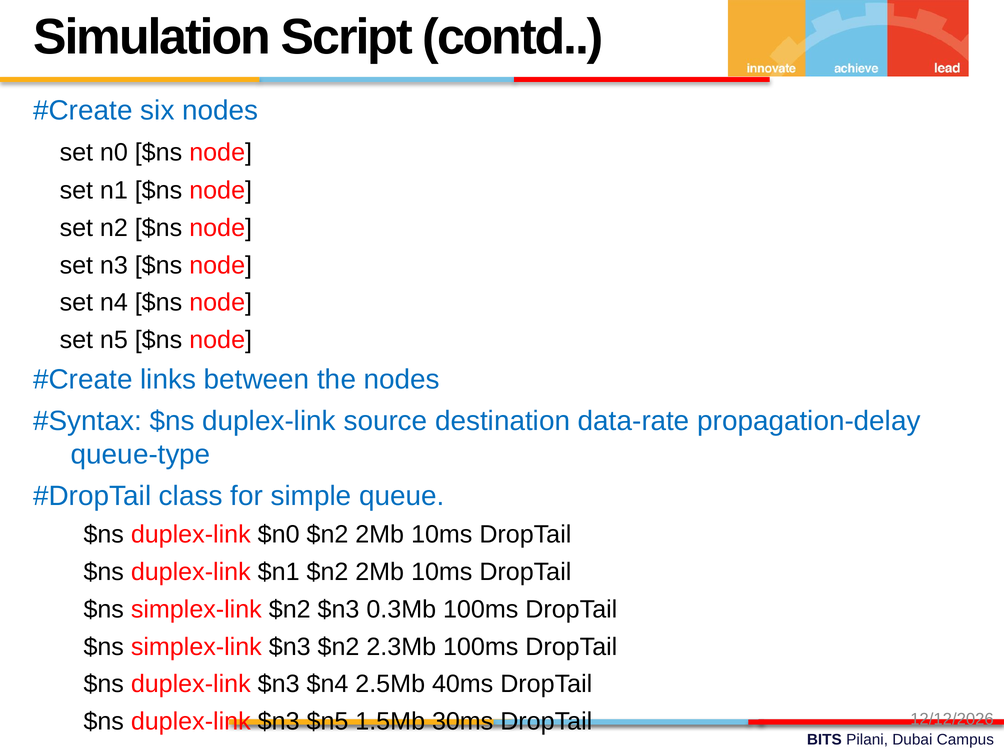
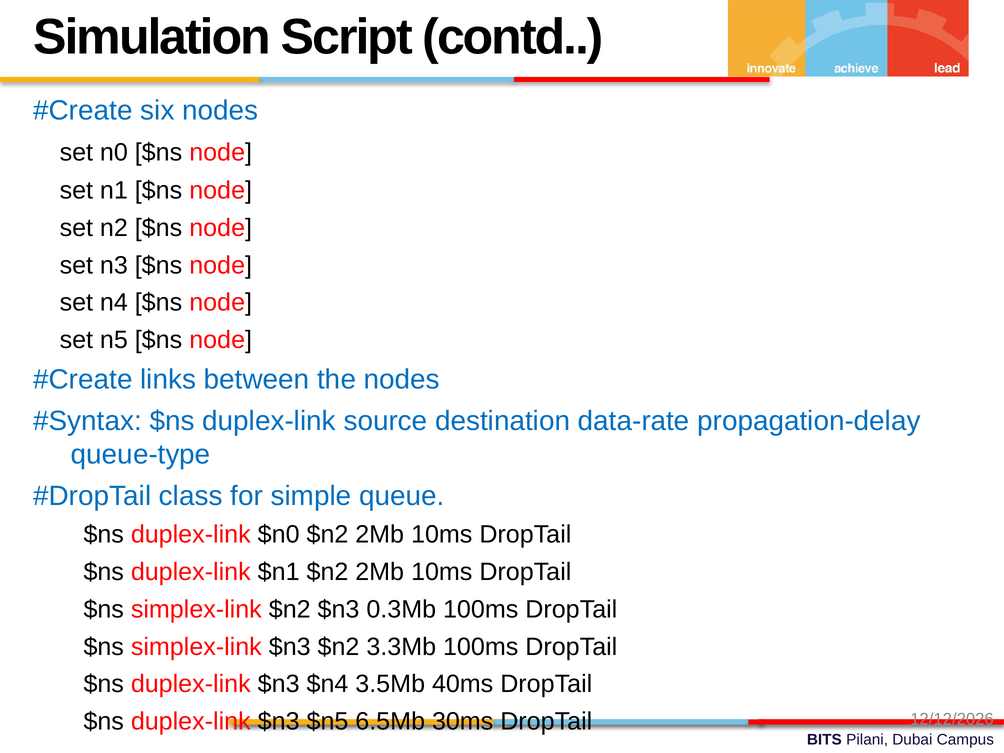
2.3Mb: 2.3Mb -> 3.3Mb
2.5Mb: 2.5Mb -> 3.5Mb
1.5Mb: 1.5Mb -> 6.5Mb
